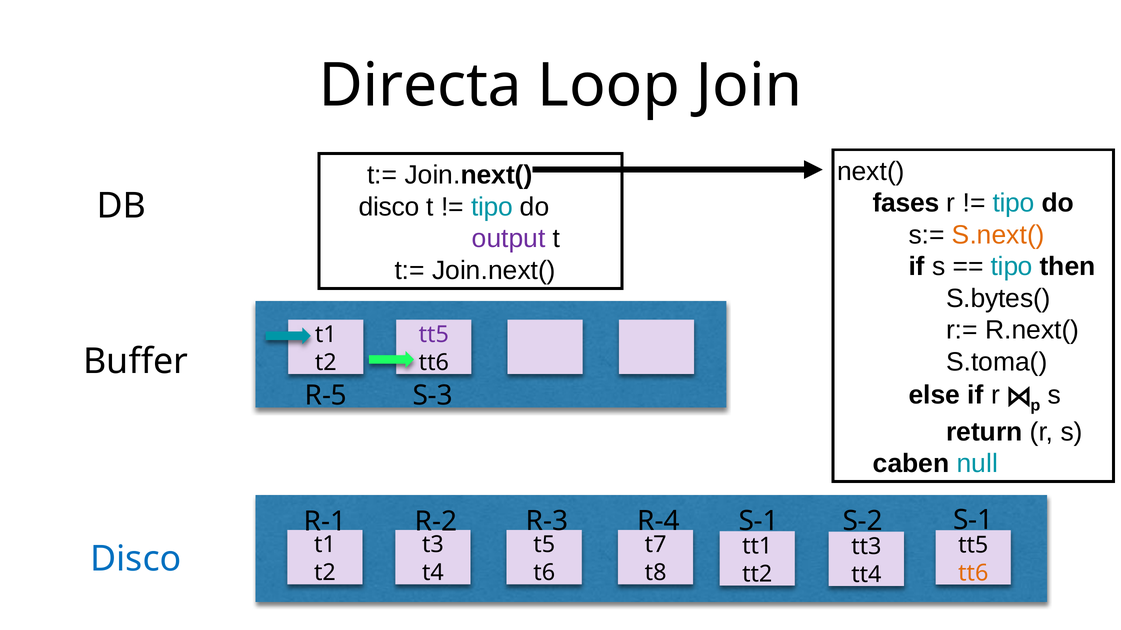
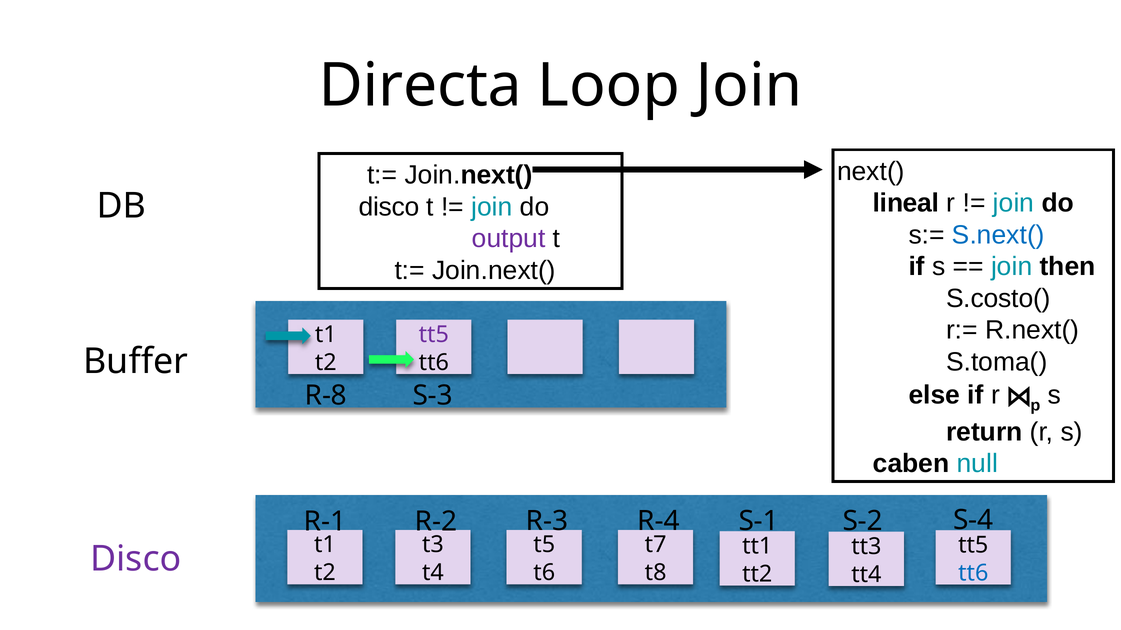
fases: fases -> lineal
tipo at (1014, 203): tipo -> join
tipo at (492, 207): tipo -> join
S.next( colour: orange -> blue
tipo at (1012, 267): tipo -> join
S.bytes(: S.bytes( -> S.costo(
R-5: R-5 -> R-8
S-1 at (973, 521): S-1 -> S-4
Disco at (136, 560) colour: blue -> purple
tt6 at (973, 573) colour: orange -> blue
